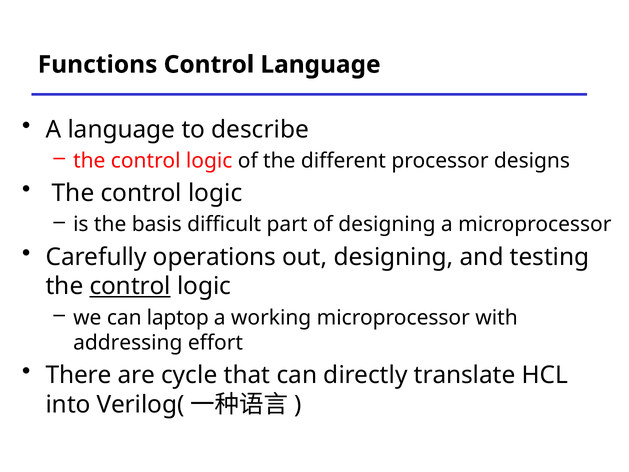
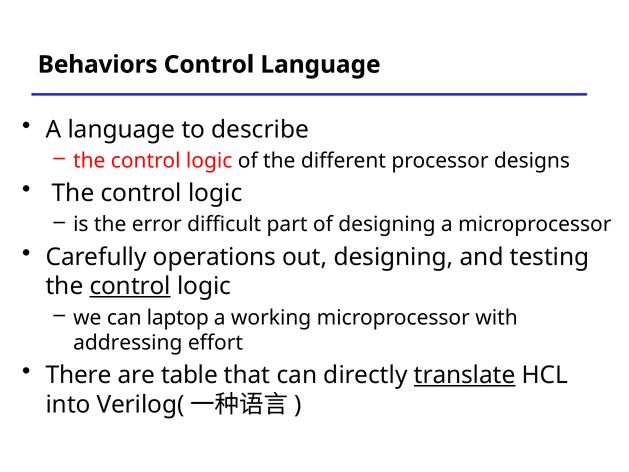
Functions: Functions -> Behaviors
basis: basis -> error
cycle: cycle -> table
translate underline: none -> present
